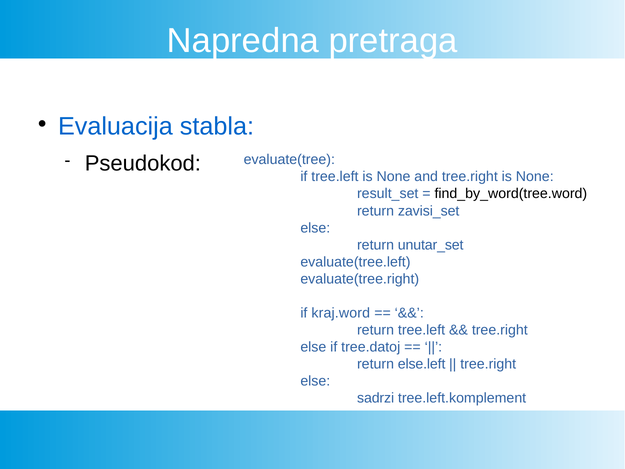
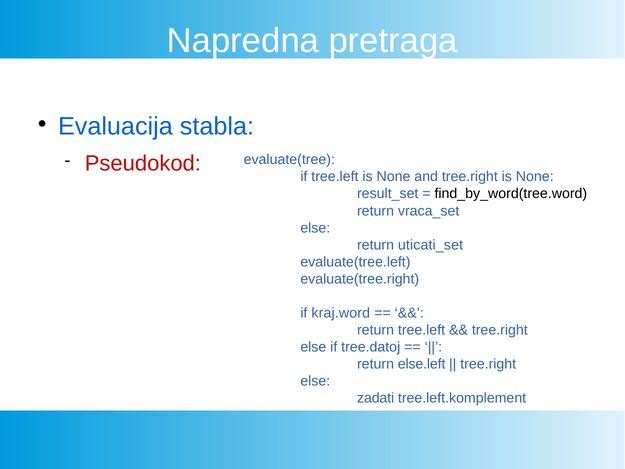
Pseudokod colour: black -> red
zavisi_set: zavisi_set -> vraca_set
unutar_set: unutar_set -> uticati_set
sadrzi: sadrzi -> zadati
